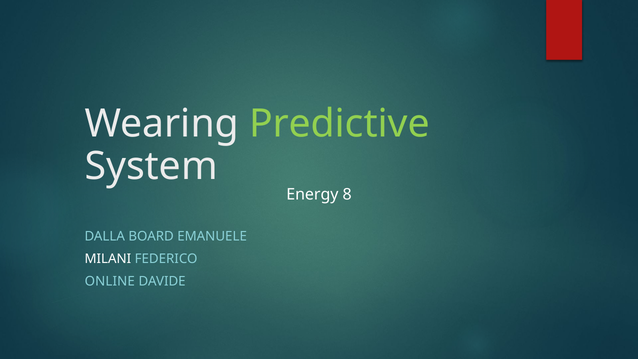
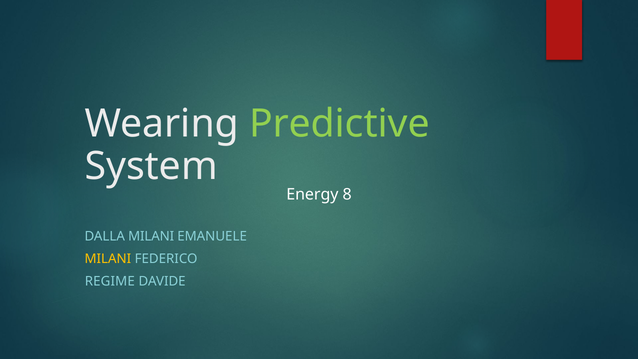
DALLA BOARD: BOARD -> MILANI
MILANI at (108, 259) colour: white -> yellow
ONLINE: ONLINE -> REGIME
